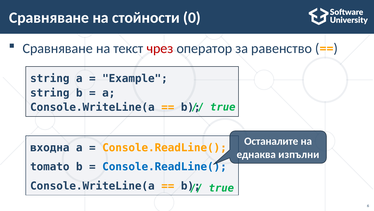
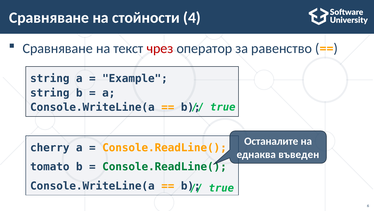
0: 0 -> 4
входна: входна -> cherry
изпълни: изпълни -> въведен
Console.ReadLine( at (165, 166) colour: blue -> green
